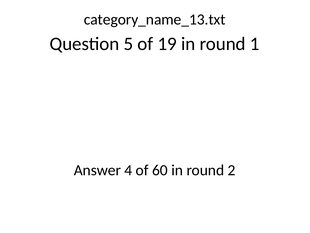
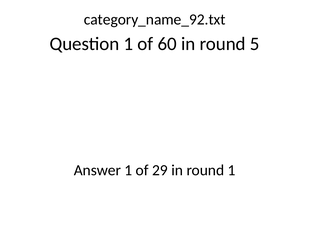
category_name_13.txt: category_name_13.txt -> category_name_92.txt
Question 5: 5 -> 1
19: 19 -> 60
1: 1 -> 5
Answer 4: 4 -> 1
60: 60 -> 29
round 2: 2 -> 1
